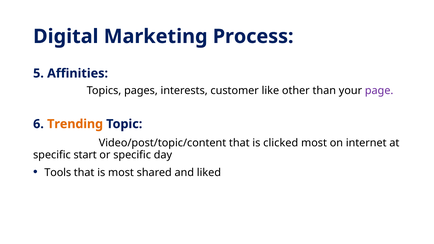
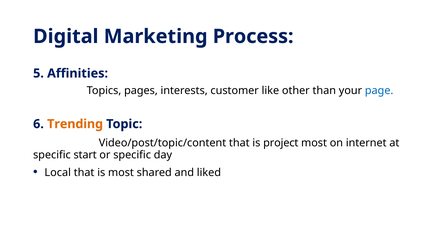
page colour: purple -> blue
clicked: clicked -> project
Tools: Tools -> Local
